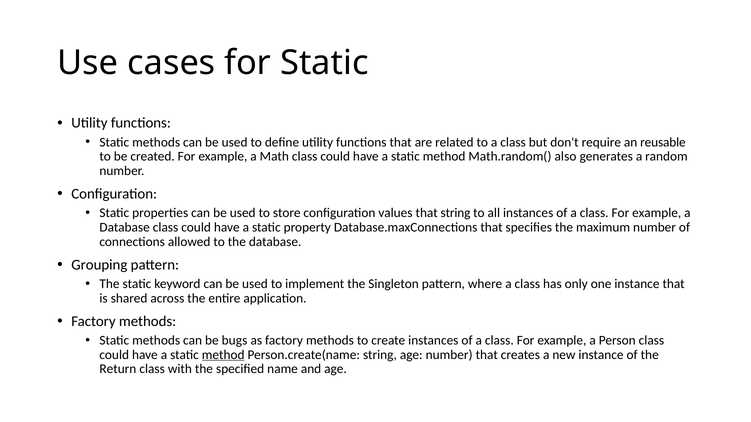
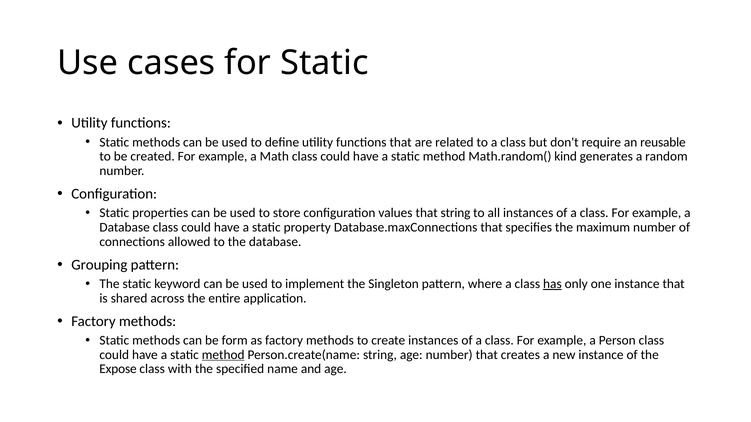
also: also -> kind
has underline: none -> present
bugs: bugs -> form
Return: Return -> Expose
